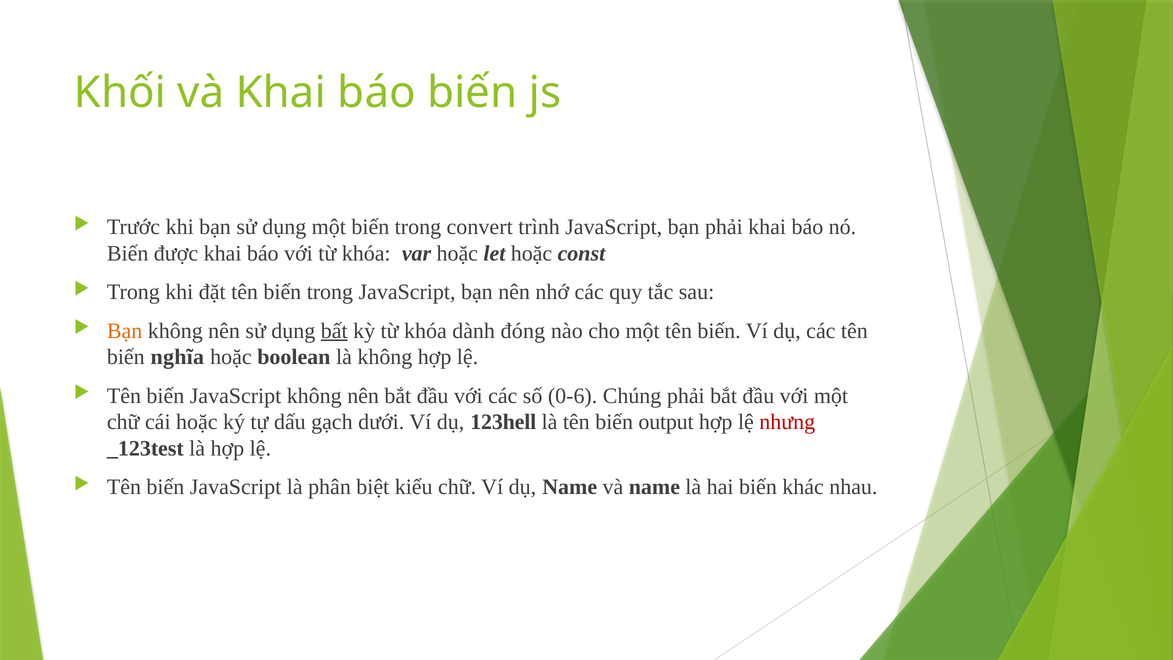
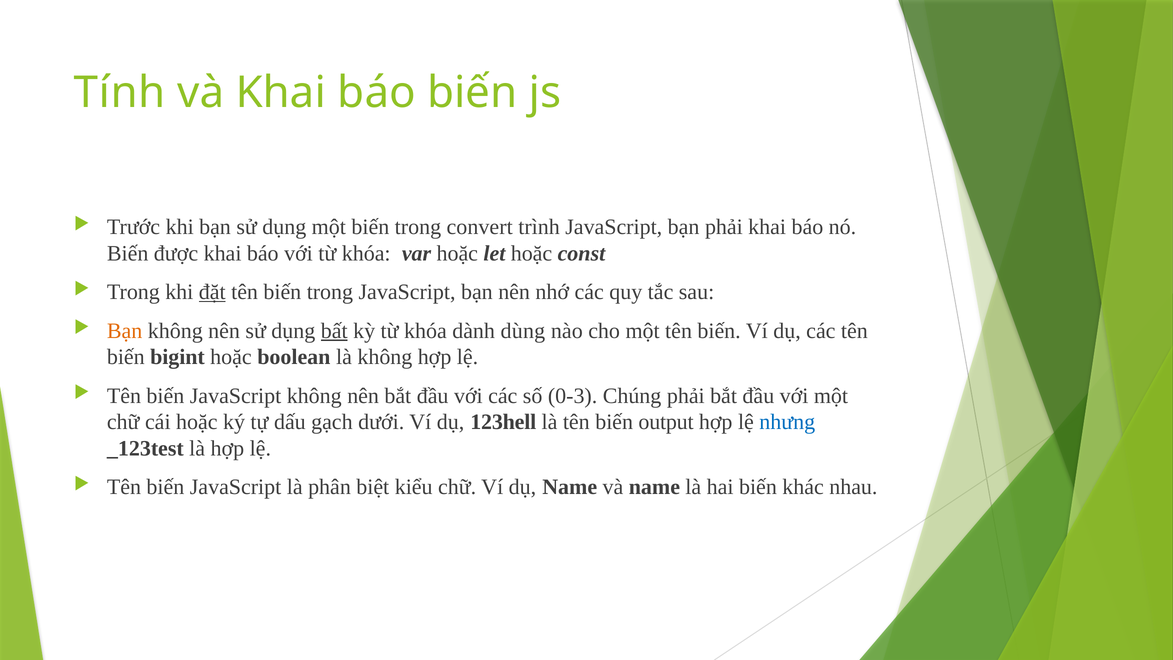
Khối: Khối -> Tính
đặt underline: none -> present
đóng: đóng -> dùng
nghĩa: nghĩa -> bigint
0-6: 0-6 -> 0-3
nhưng colour: red -> blue
